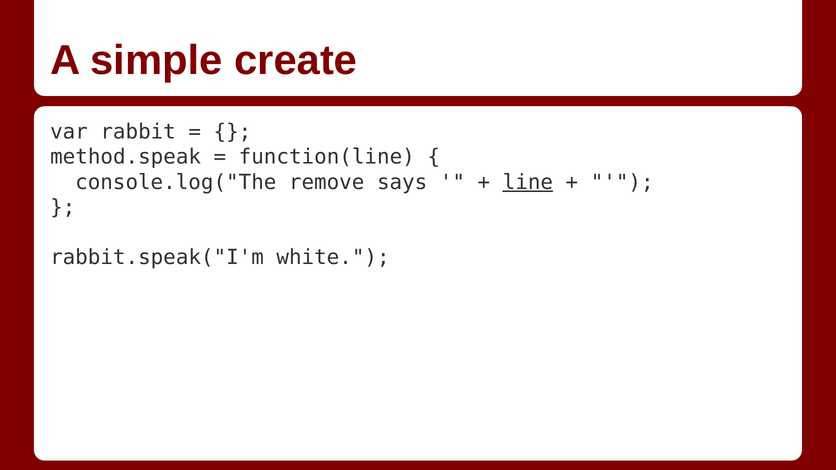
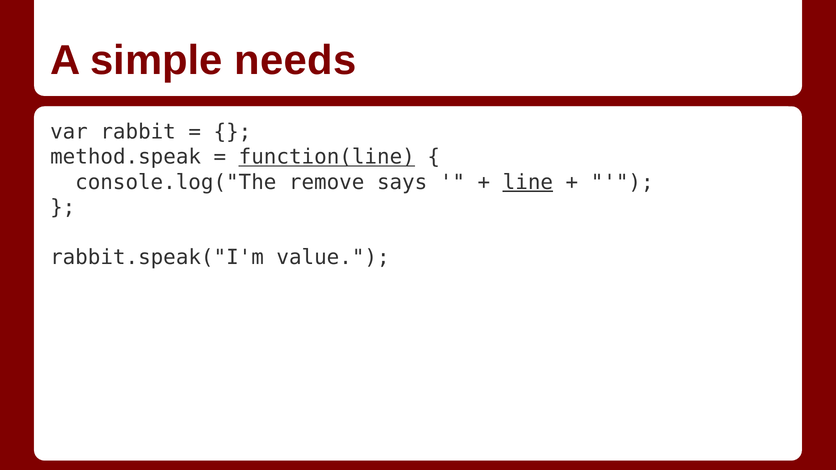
create: create -> needs
function(line underline: none -> present
white: white -> value
